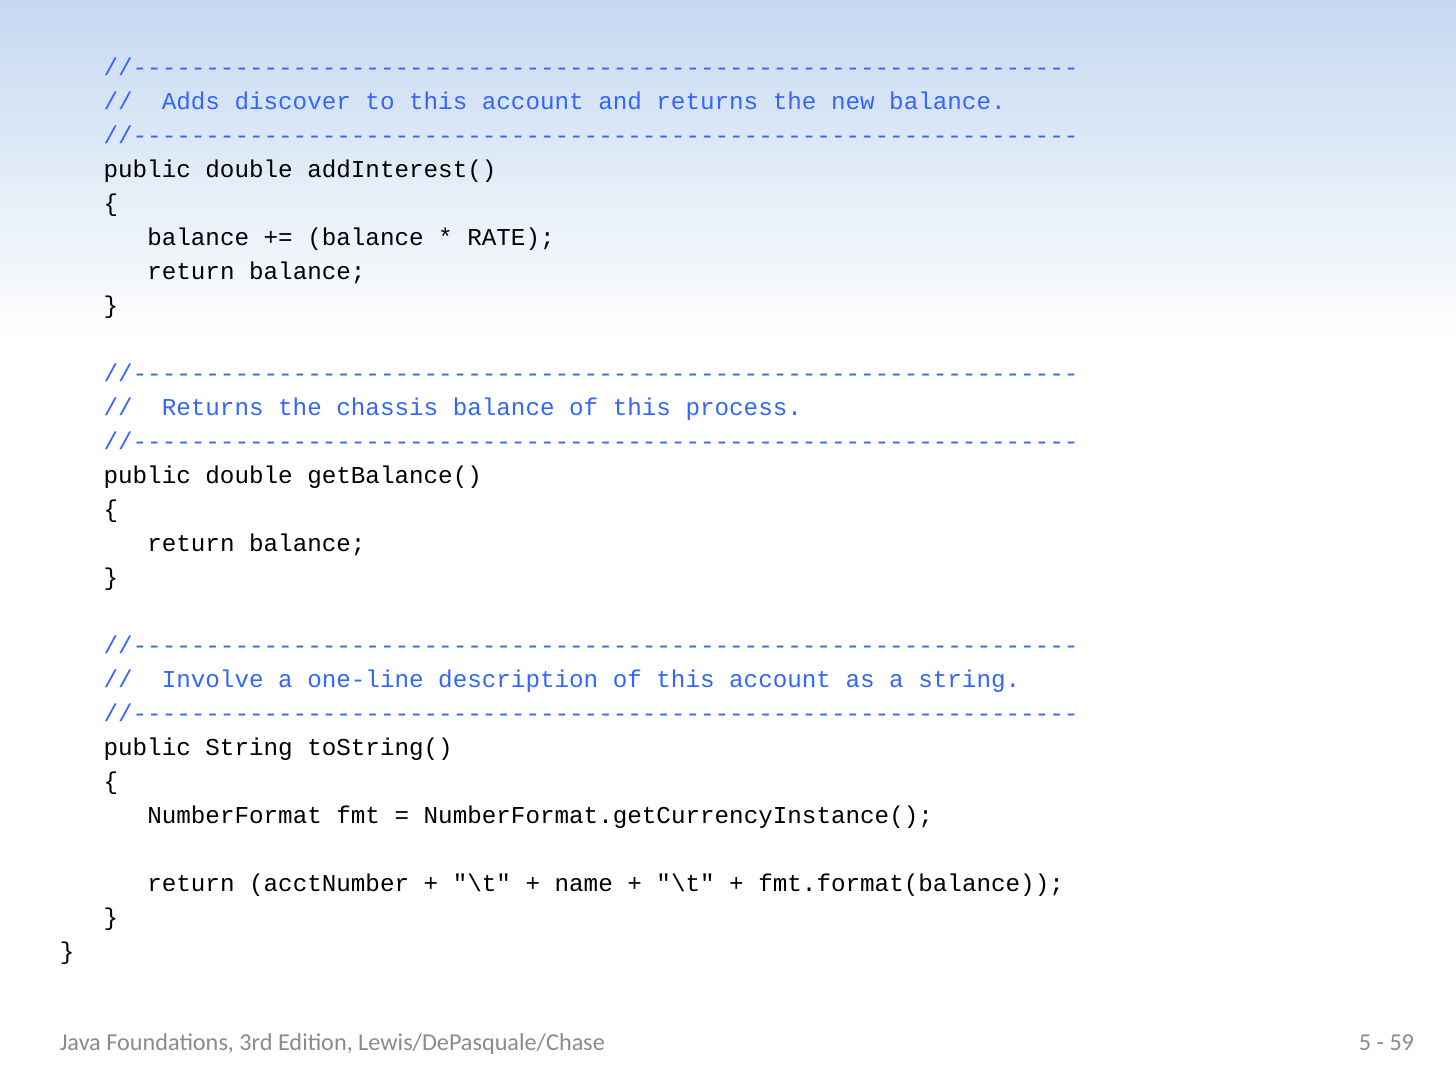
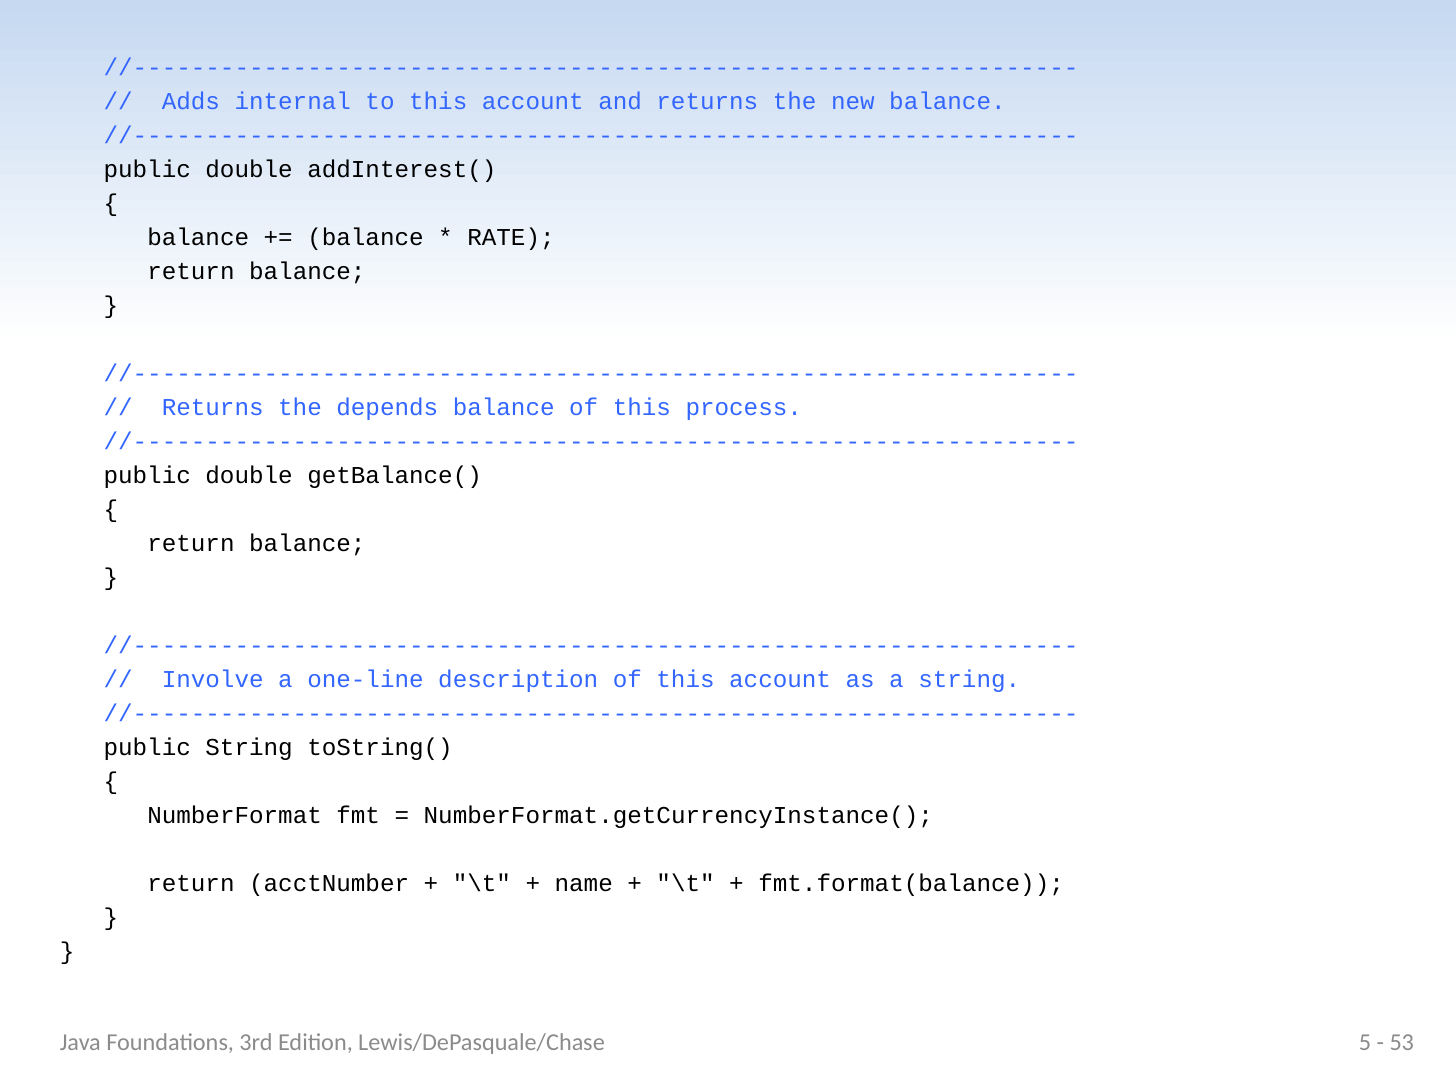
discover: discover -> internal
chassis: chassis -> depends
59: 59 -> 53
